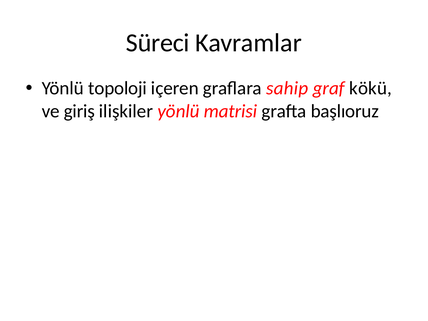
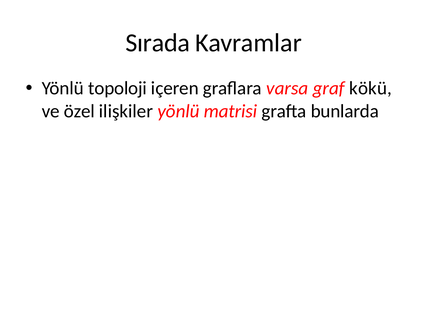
Süreci: Süreci -> Sırada
sahip: sahip -> varsa
giriş: giriş -> özel
başlıoruz: başlıoruz -> bunlarda
